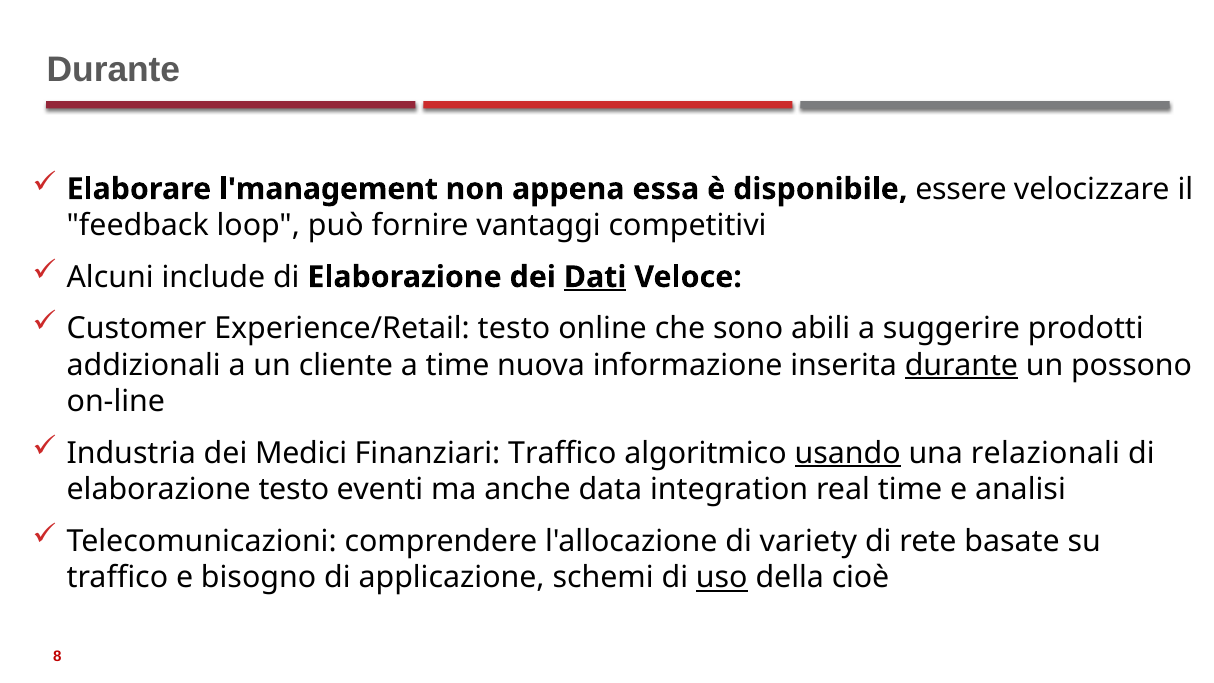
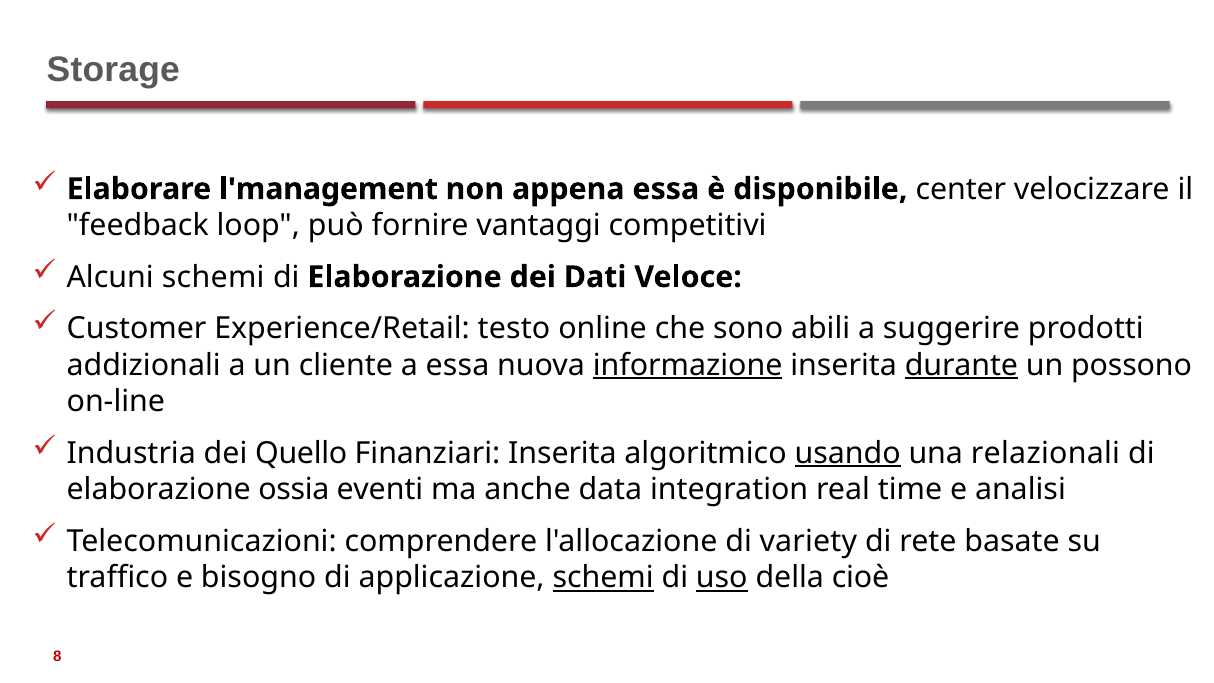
Durante at (113, 70): Durante -> Storage
essere: essere -> center
Alcuni include: include -> schemi
Dati underline: present -> none
a time: time -> essa
informazione underline: none -> present
Medici: Medici -> Quello
Finanziari Traffico: Traffico -> Inserita
elaborazione testo: testo -> ossia
schemi at (603, 577) underline: none -> present
